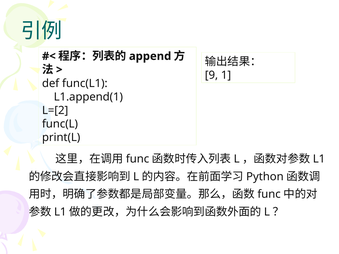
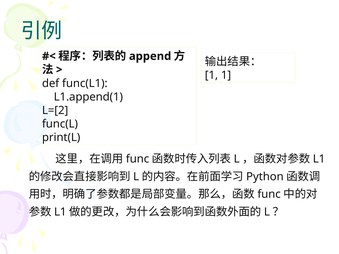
9 at (211, 75): 9 -> 1
